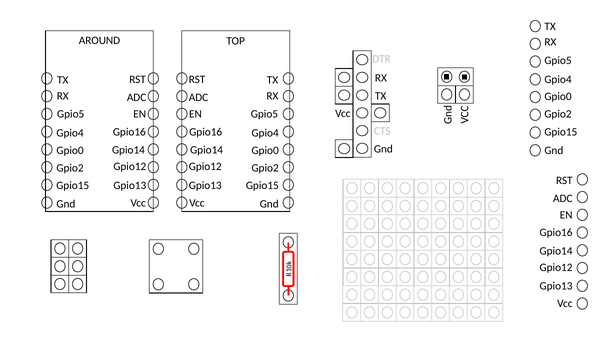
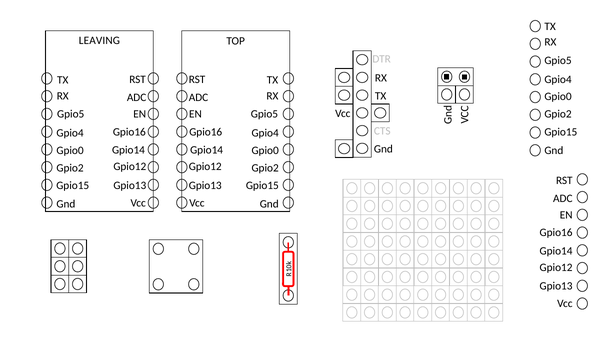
AROUND: AROUND -> LEAVING
